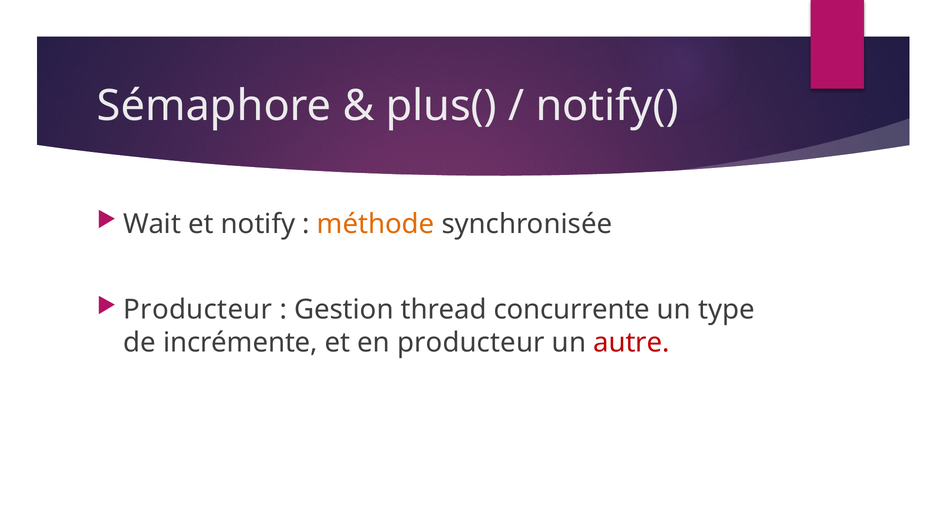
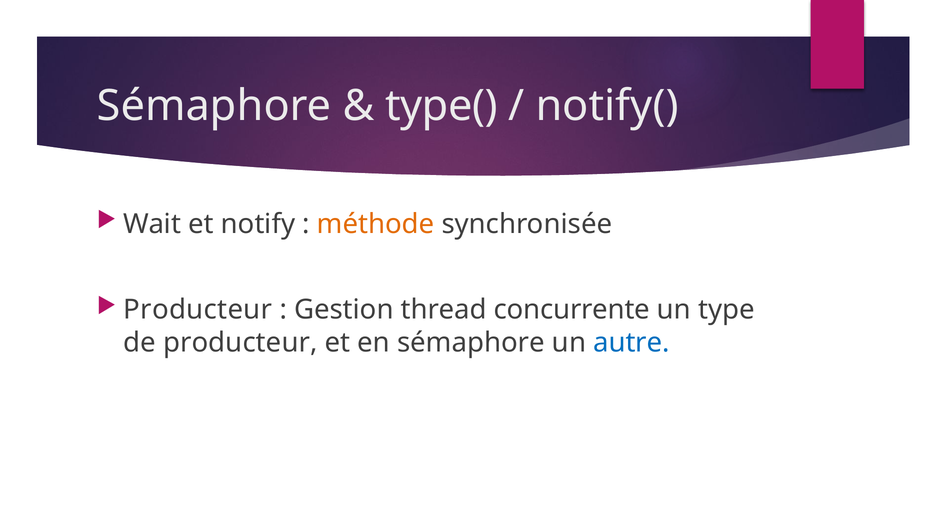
plus(: plus( -> type(
de incrémente: incrémente -> producteur
en producteur: producteur -> sémaphore
autre colour: red -> blue
